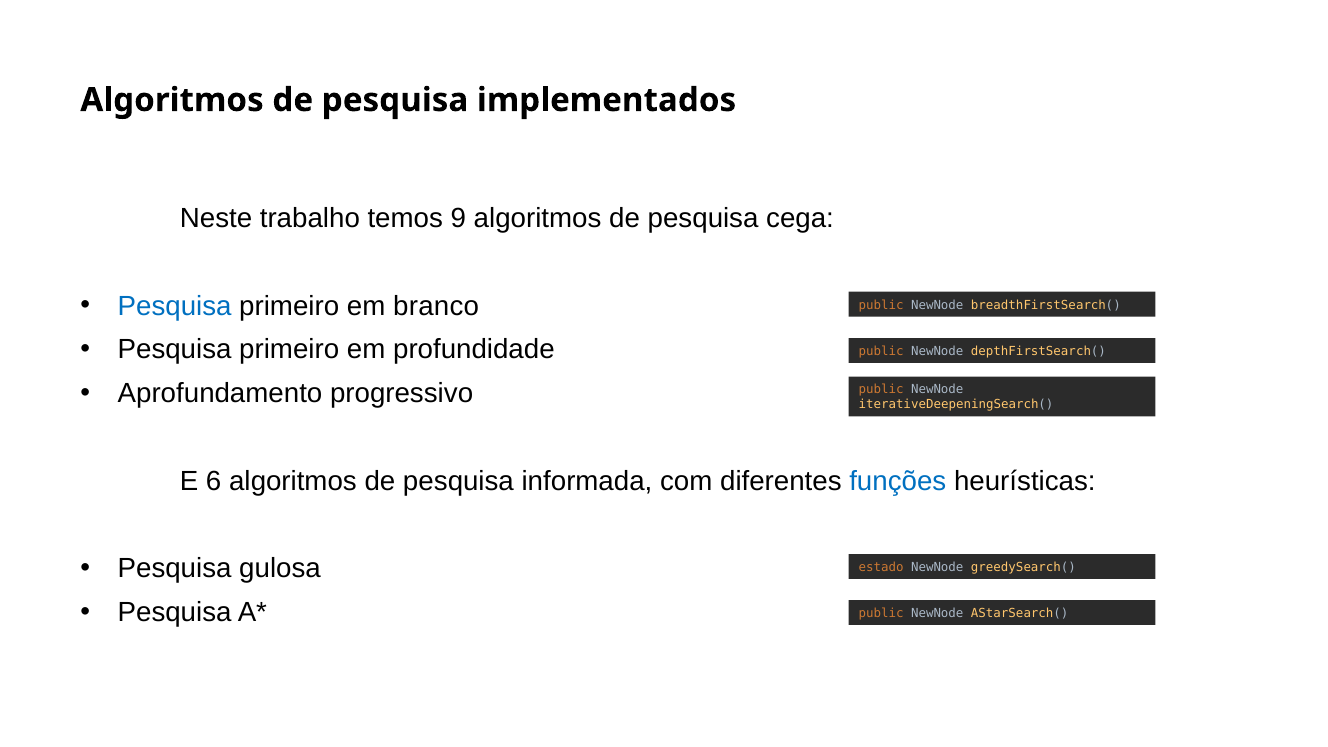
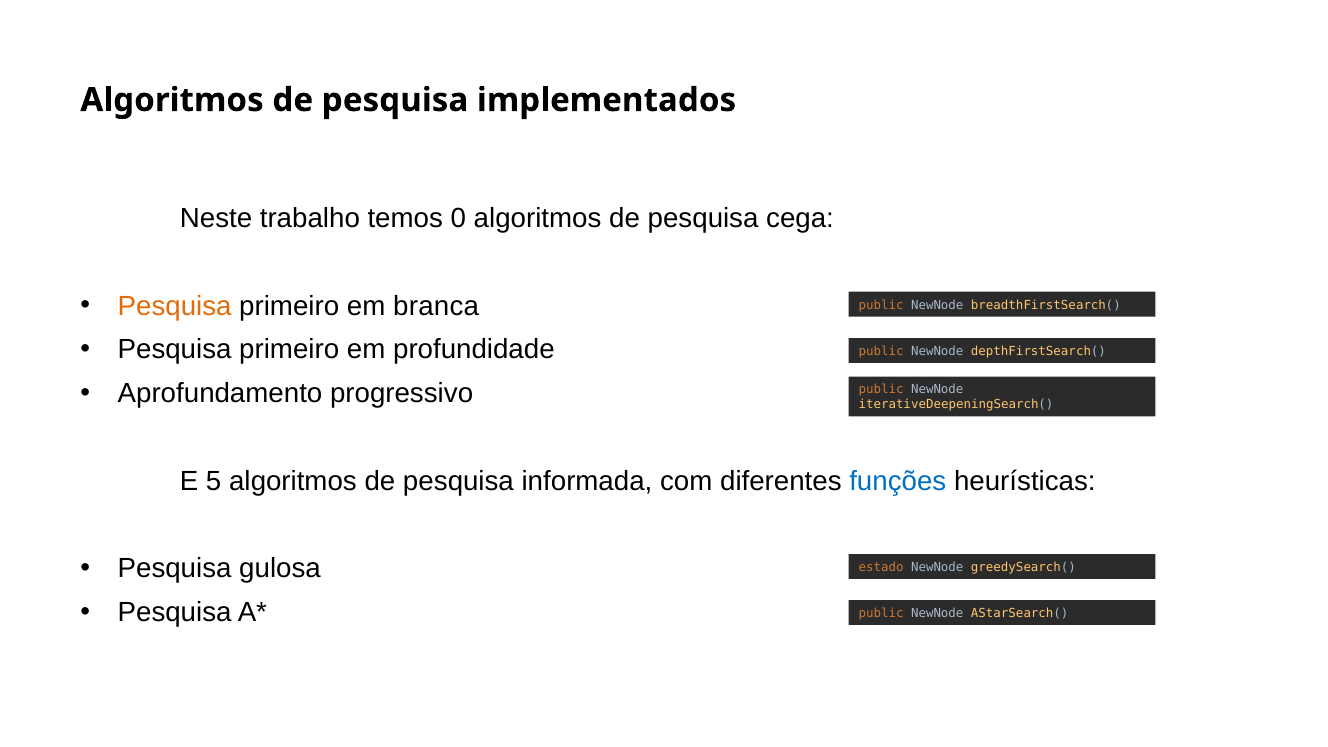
9: 9 -> 0
Pesquisa at (175, 306) colour: blue -> orange
branco: branco -> branca
6: 6 -> 5
